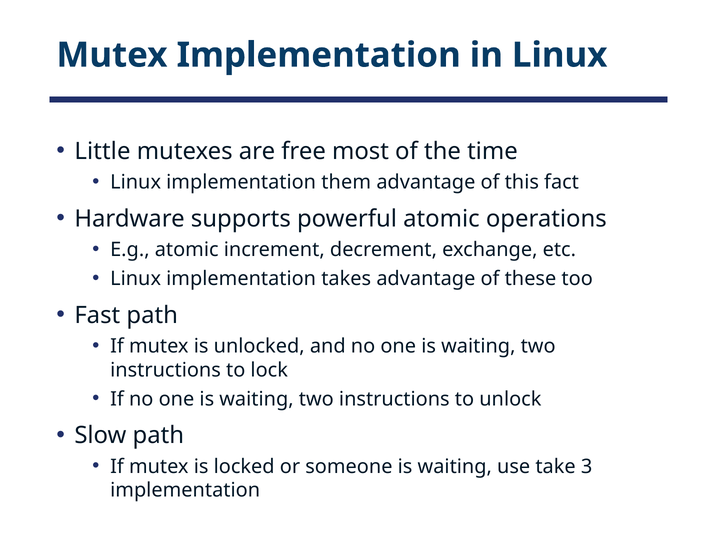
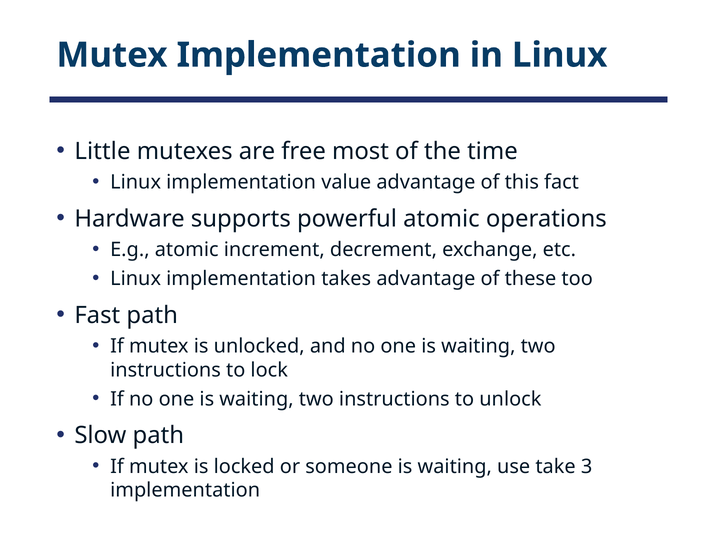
them: them -> value
